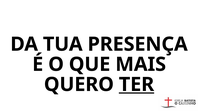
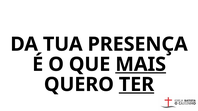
MAIS underline: none -> present
